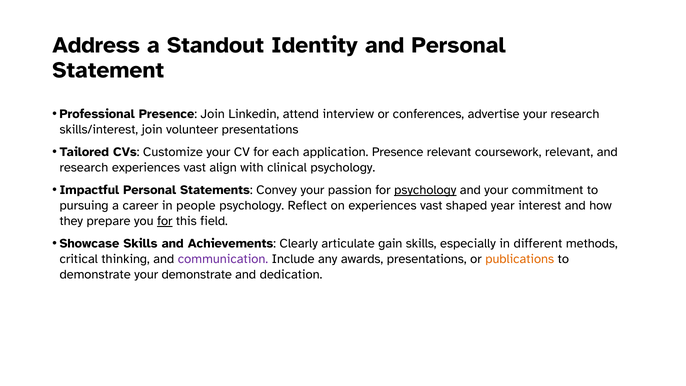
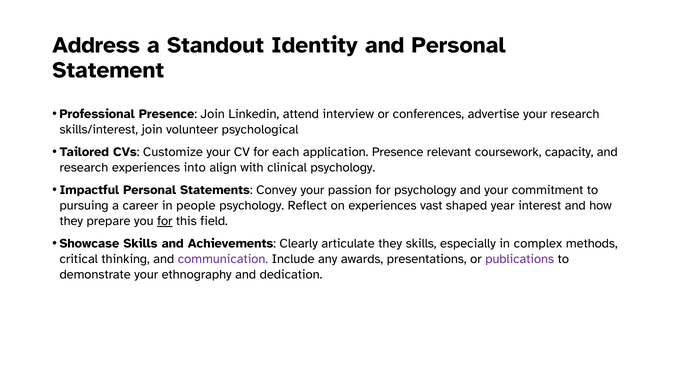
volunteer presentations: presentations -> psychological
coursework relevant: relevant -> capacity
research experiences vast: vast -> into
psychology at (425, 190) underline: present -> none
articulate gain: gain -> they
different: different -> complex
publications colour: orange -> purple
your demonstrate: demonstrate -> ethnography
